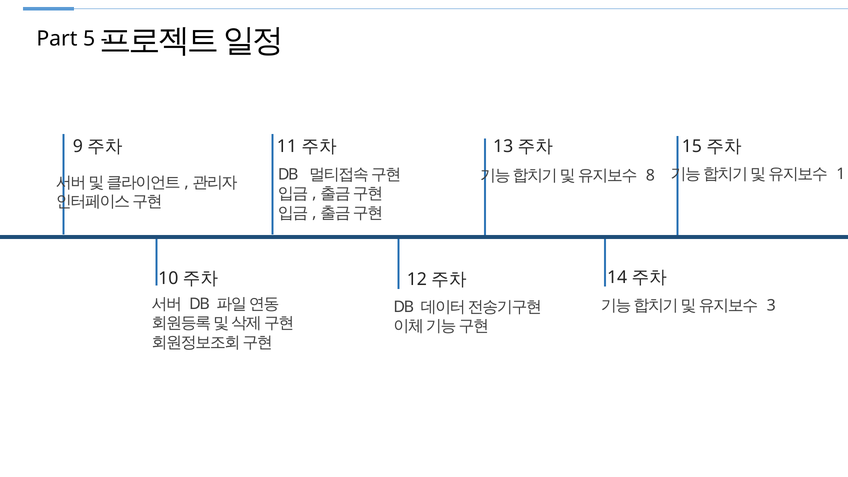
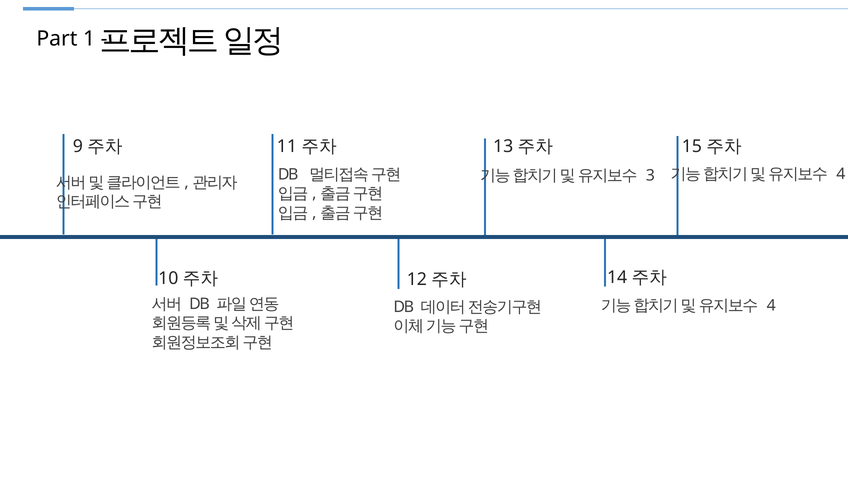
5: 5 -> 1
1 at (841, 174): 1 -> 4
8: 8 -> 3
3 at (771, 306): 3 -> 4
